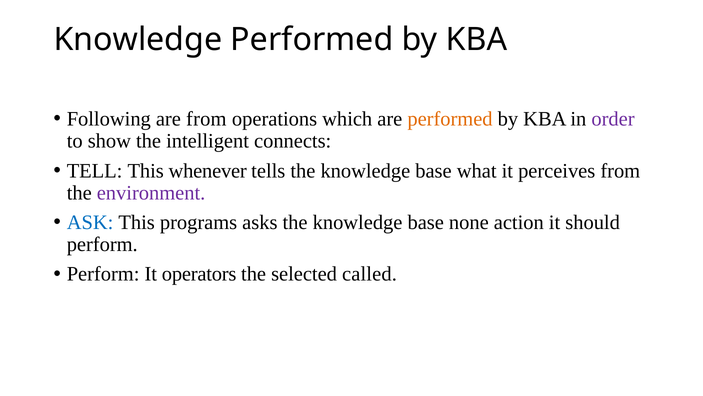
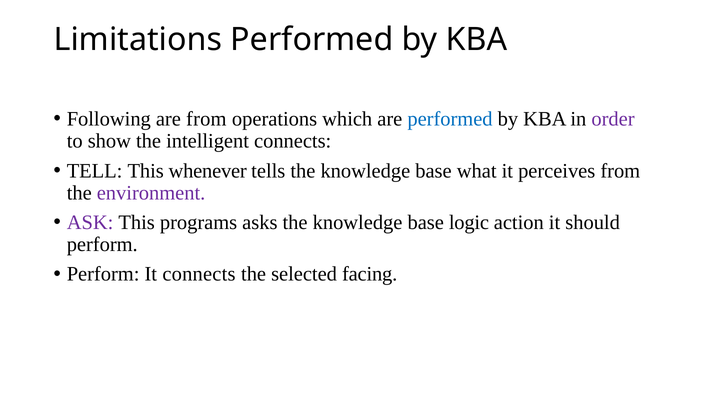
Knowledge at (138, 40): Knowledge -> Limitations
performed at (450, 119) colour: orange -> blue
ASK colour: blue -> purple
none: none -> logic
It operators: operators -> connects
called: called -> facing
